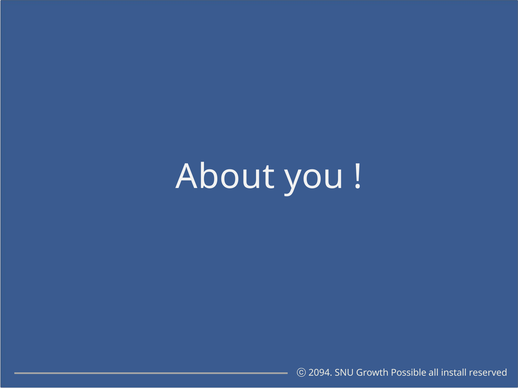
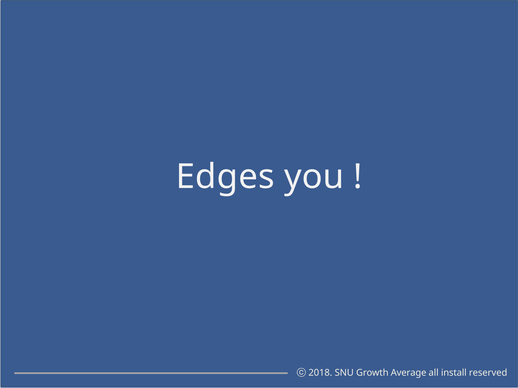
About: About -> Edges
2094: 2094 -> 2018
Possible: Possible -> Average
